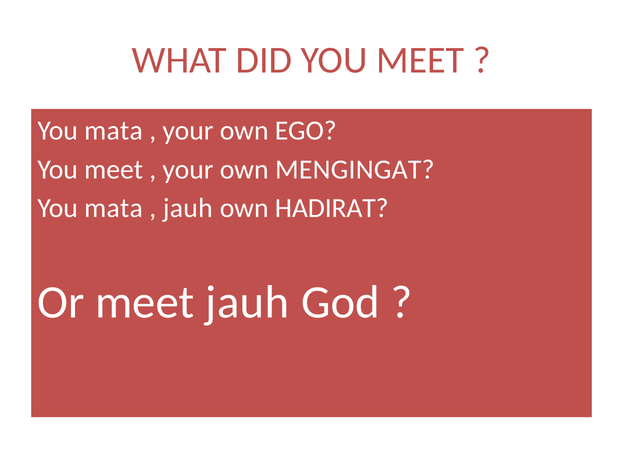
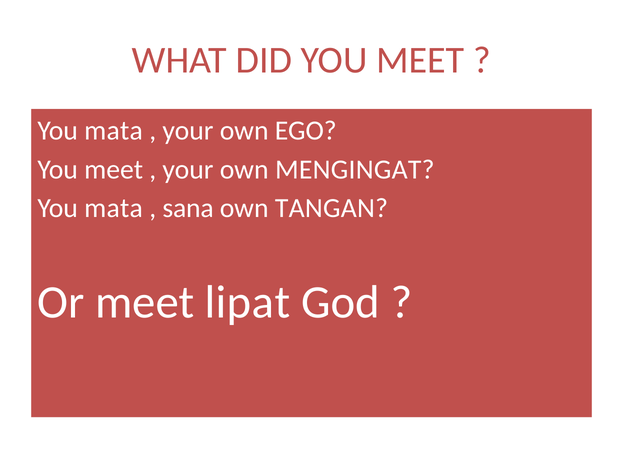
jauh at (188, 208): jauh -> sana
HADIRAT: HADIRAT -> TANGAN
meet jauh: jauh -> lipat
